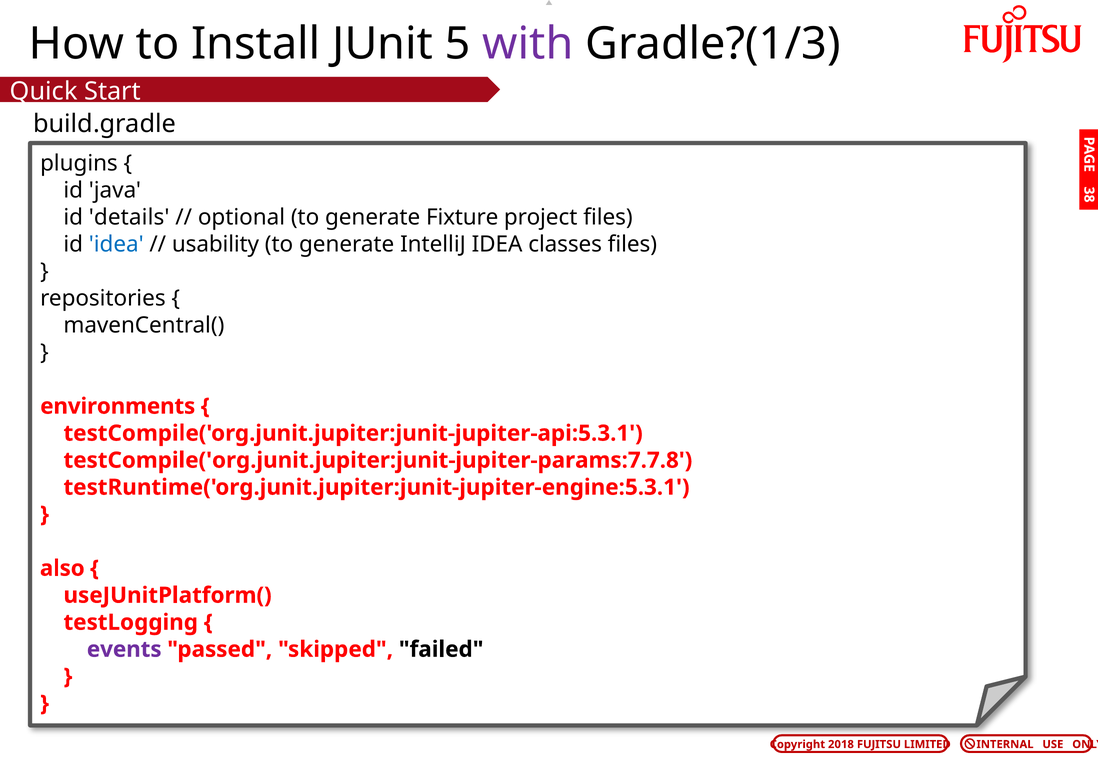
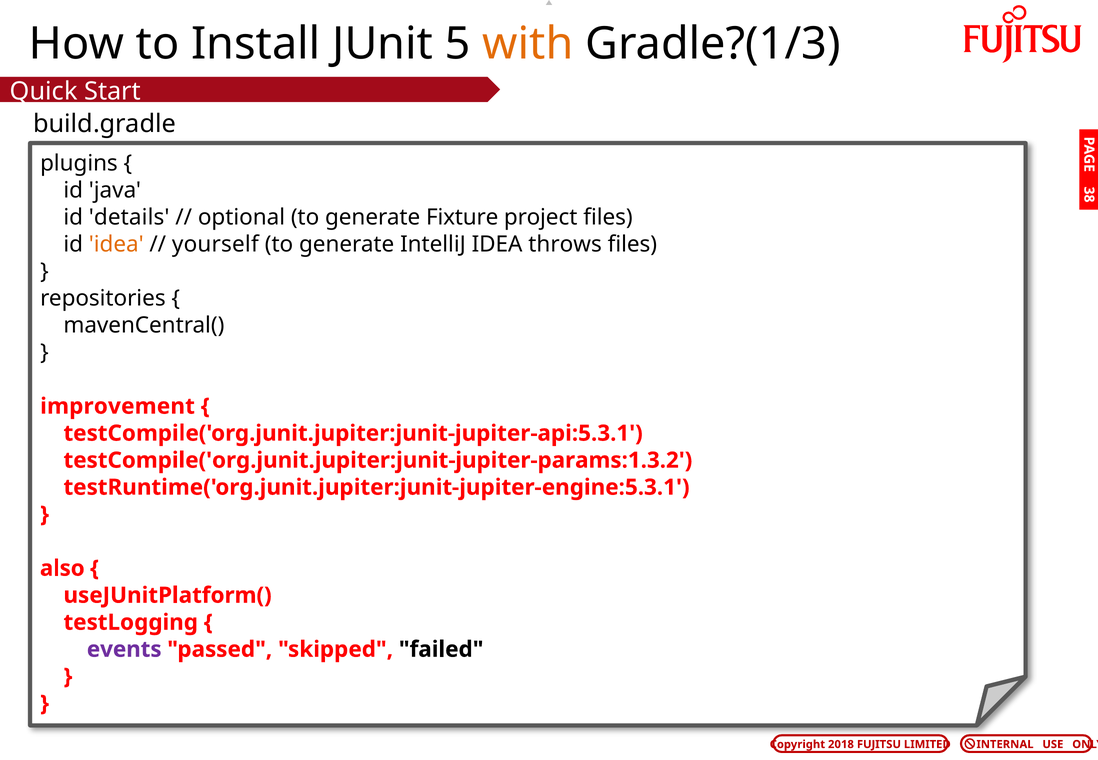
with colour: purple -> orange
idea at (116, 244) colour: blue -> orange
usability: usability -> yourself
classes: classes -> throws
environments: environments -> improvement
testCompile('org.junit.jupiter:junit-jupiter-params:7.7.8: testCompile('org.junit.jupiter:junit-jupiter-params:7.7.8 -> testCompile('org.junit.jupiter:junit-jupiter-params:1.3.2
